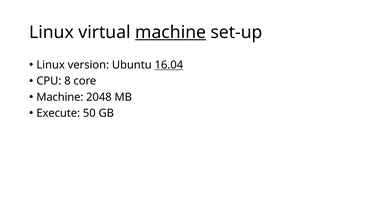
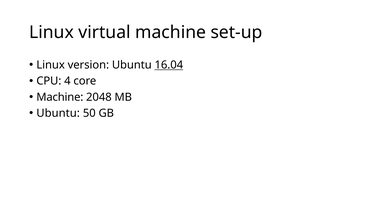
machine at (171, 32) underline: present -> none
8: 8 -> 4
Execute at (58, 113): Execute -> Ubuntu
